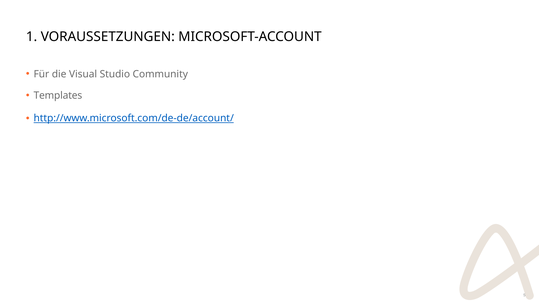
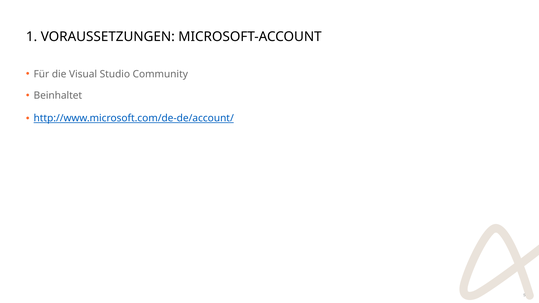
Templates: Templates -> Beinhaltet
